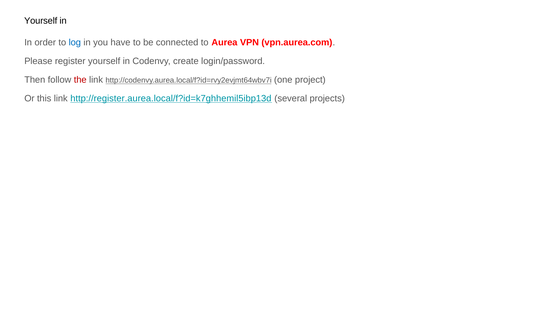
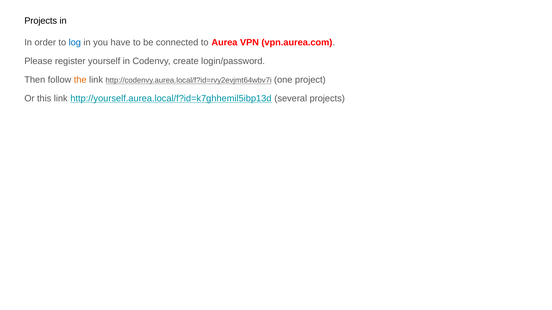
Yourself at (41, 21): Yourself -> Projects
the colour: red -> orange
http://register.aurea.local/f?id=k7ghhemil5ibp13d: http://register.aurea.local/f?id=k7ghhemil5ibp13d -> http://yourself.aurea.local/f?id=k7ghhemil5ibp13d
